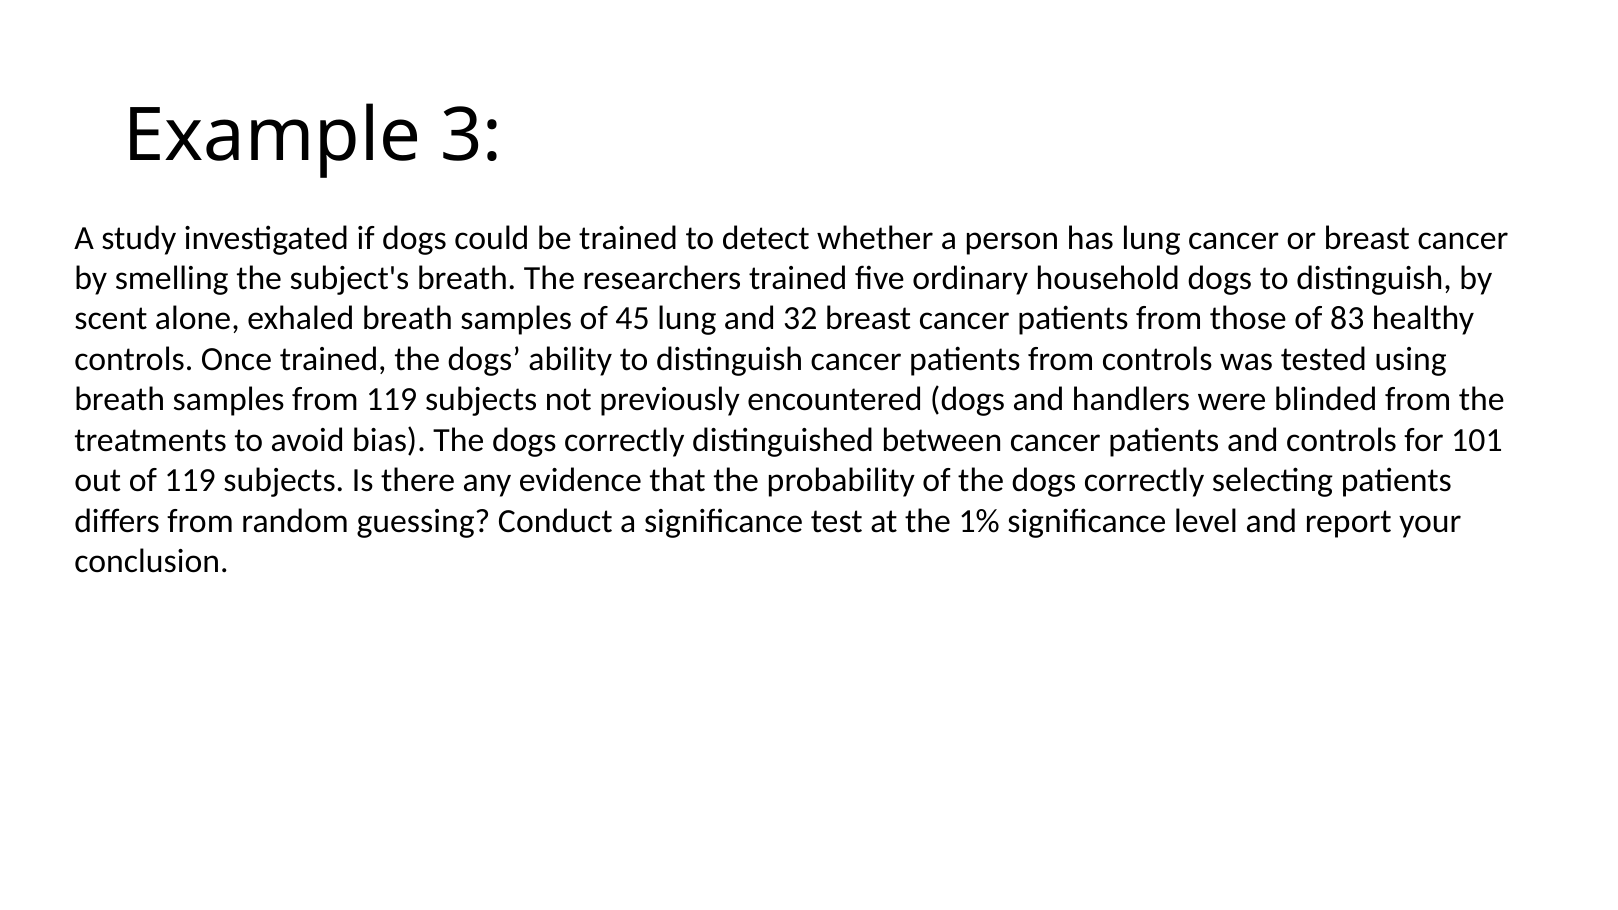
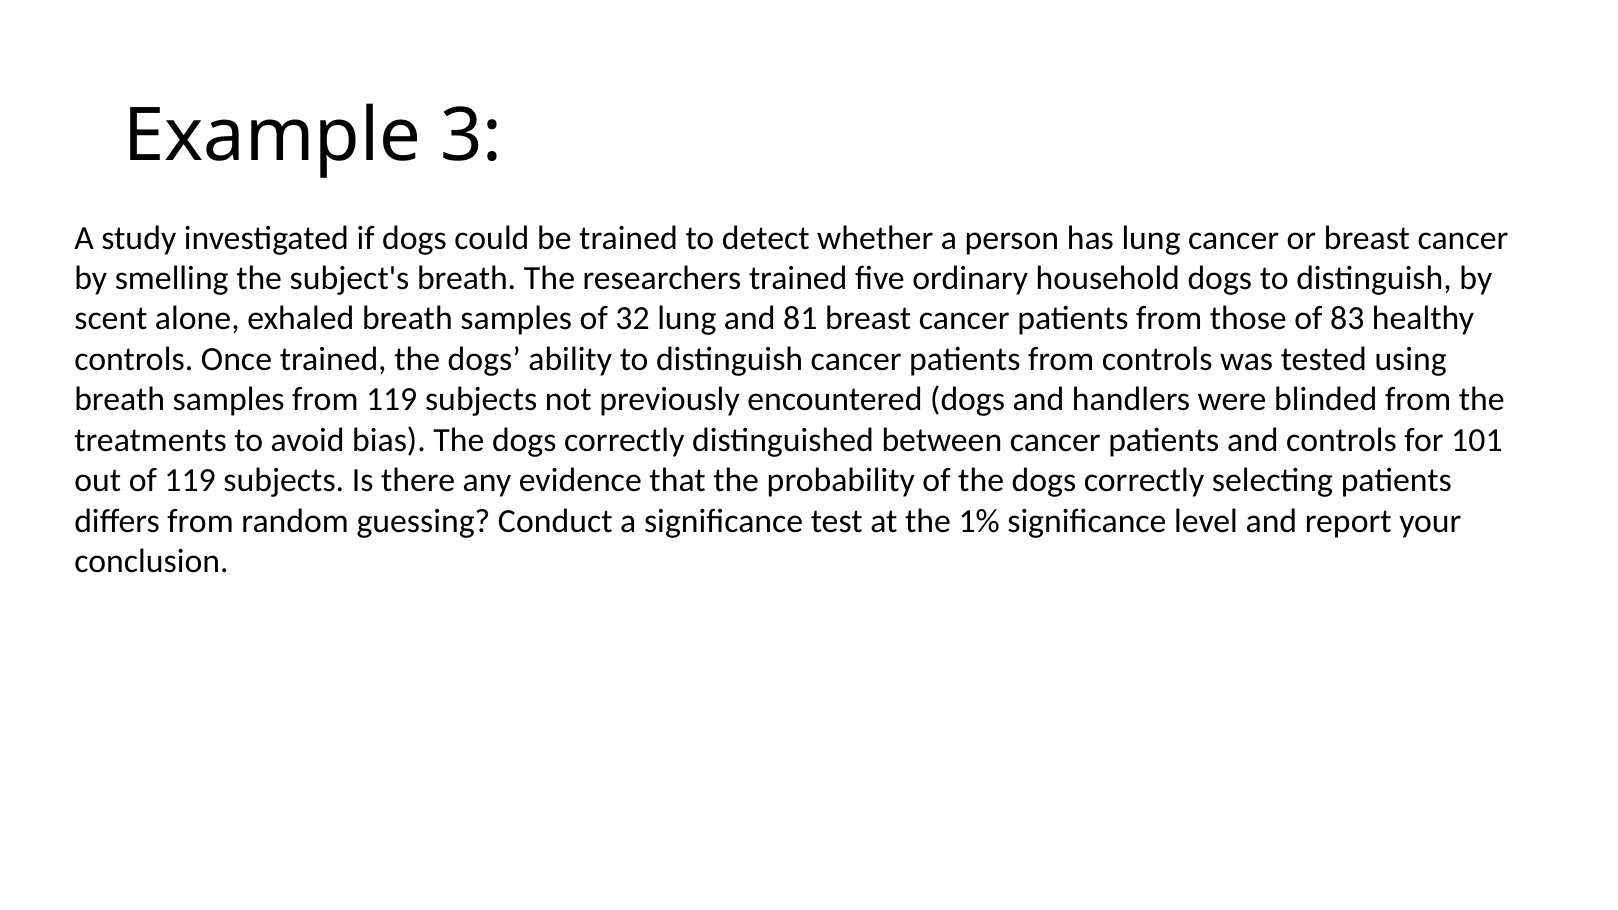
45: 45 -> 32
32: 32 -> 81
